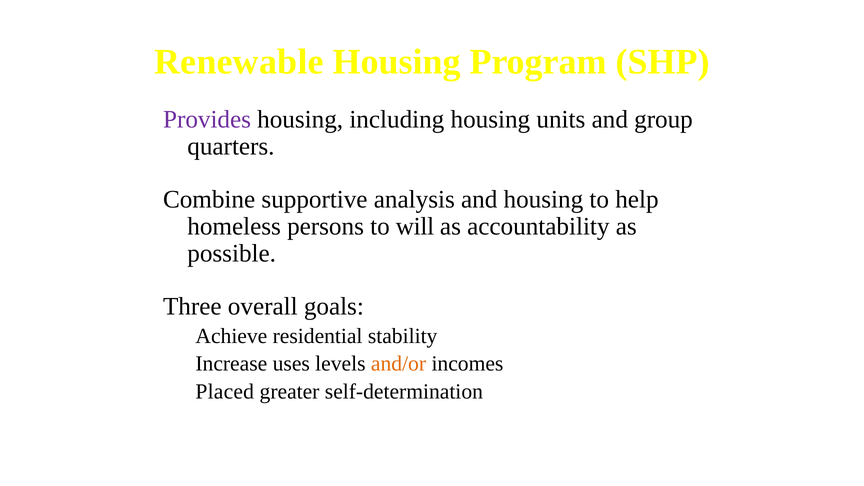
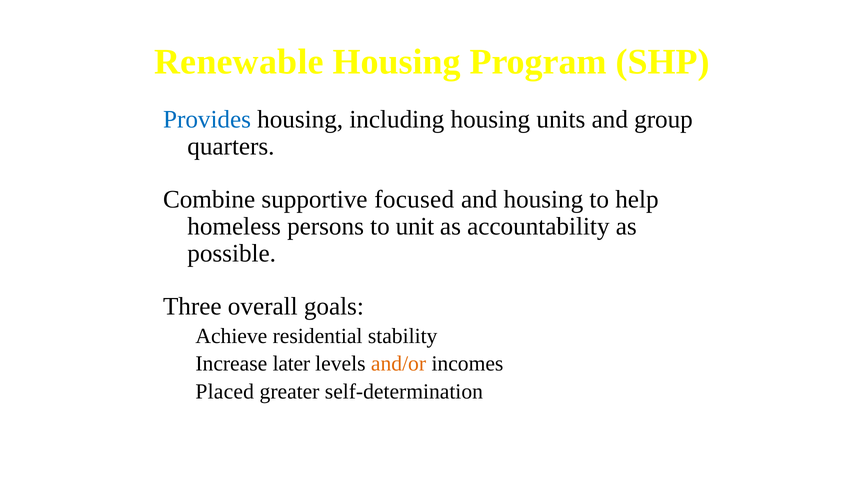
Provides colour: purple -> blue
analysis: analysis -> focused
will: will -> unit
uses: uses -> later
